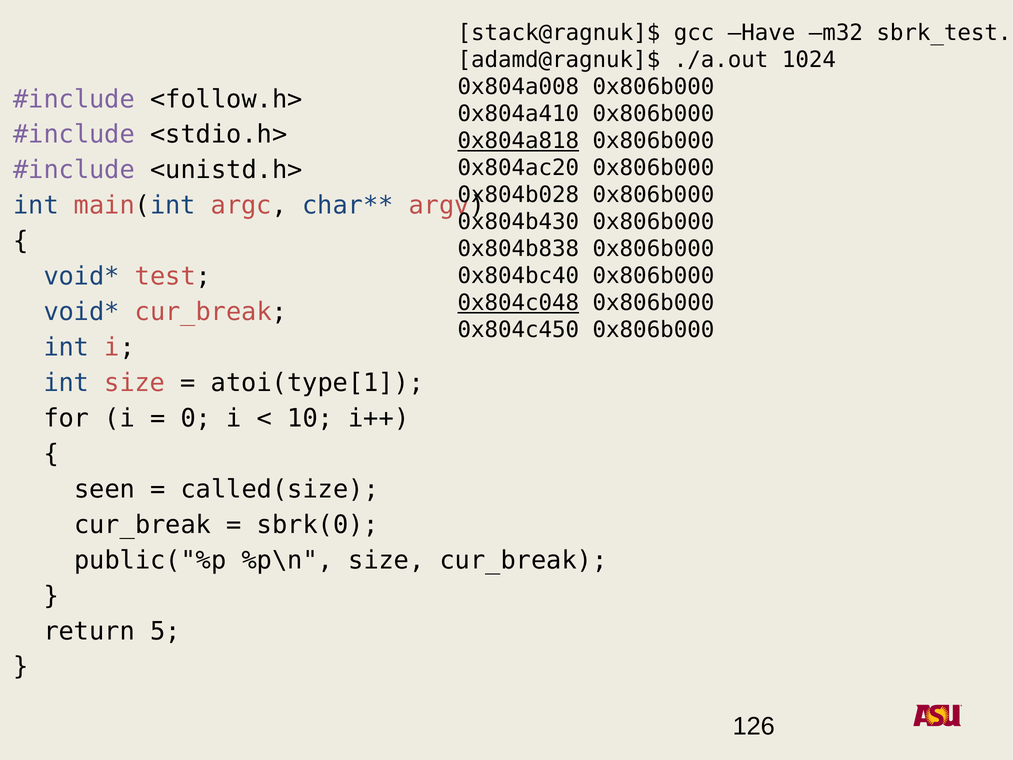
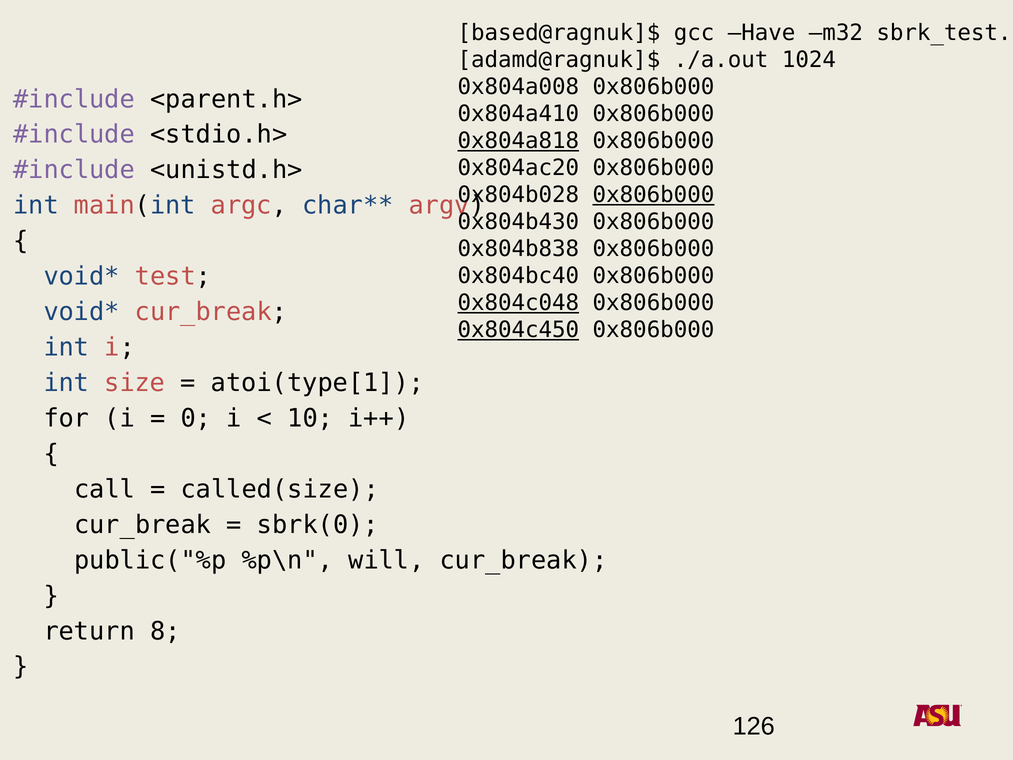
stack@ragnuk]$: stack@ragnuk]$ -> based@ragnuk]$
<follow.h>: <follow.h> -> <parent.h>
0x806b000 at (653, 195) underline: none -> present
0x804c450 underline: none -> present
seen: seen -> call
%p\n size: size -> will
5: 5 -> 8
